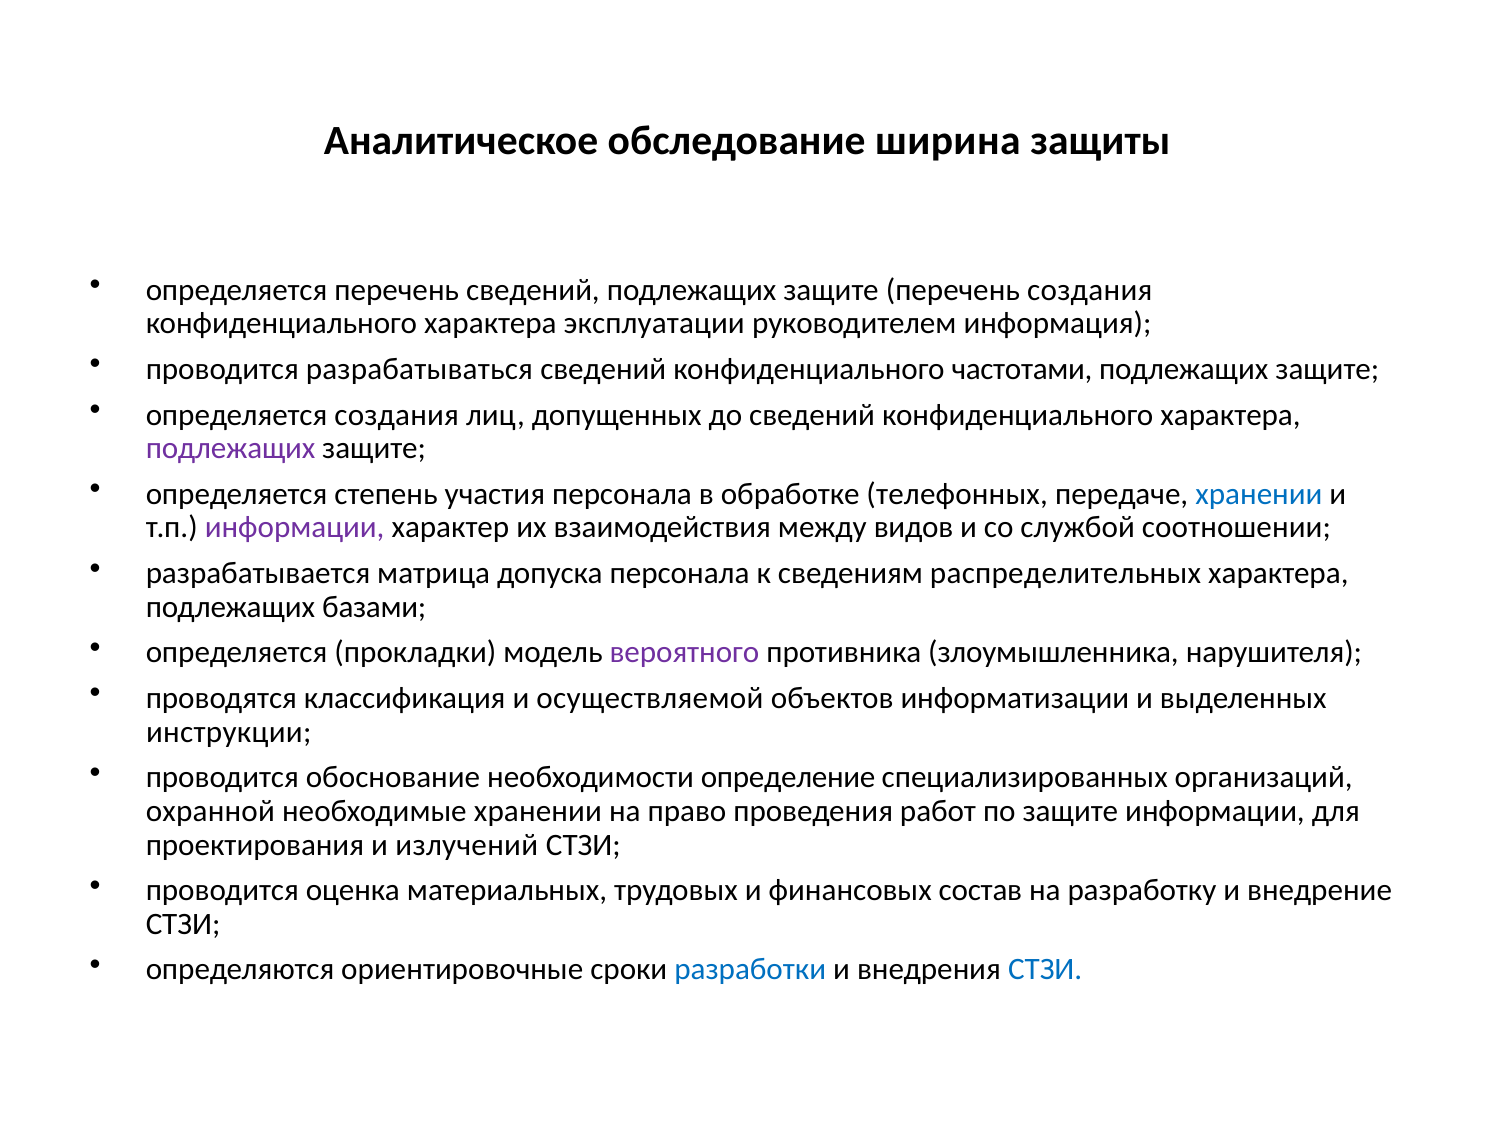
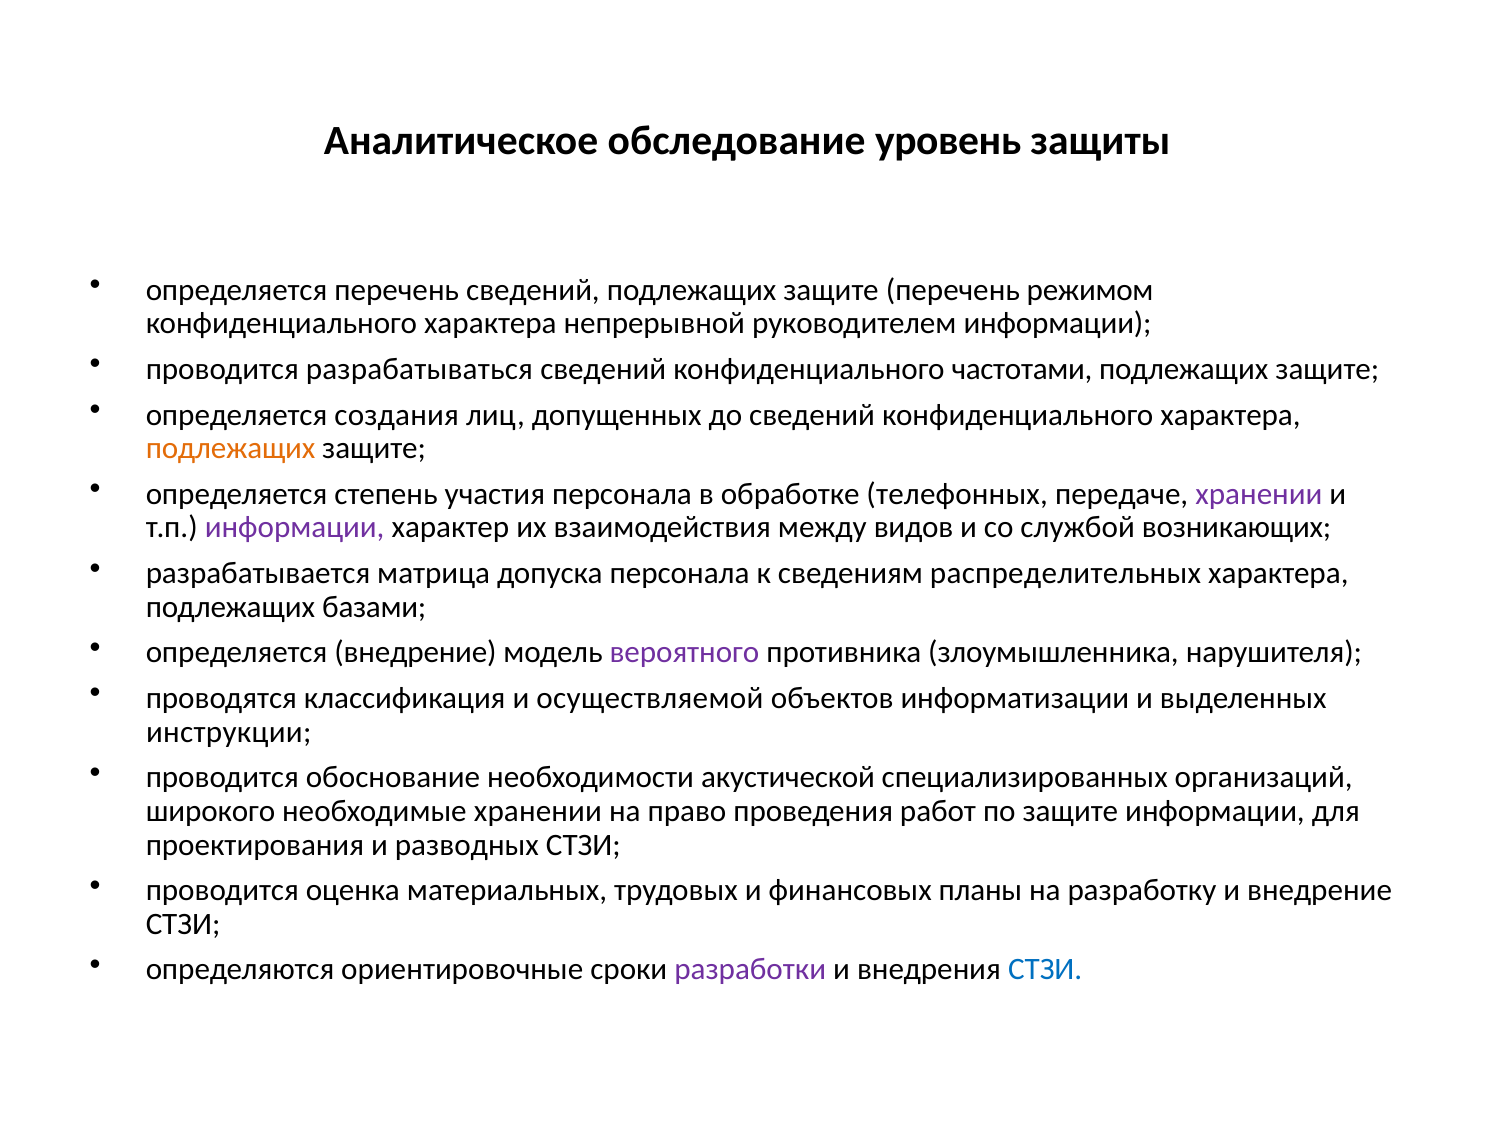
ширина: ширина -> уровень
перечень создания: создания -> режимом
эксплуатации: эксплуатации -> непрерывной
руководителем информация: информация -> информации
подлежащих at (231, 449) colour: purple -> orange
хранении at (1259, 494) colour: blue -> purple
соотношении: соотношении -> возникающих
определяется прокладки: прокладки -> внедрение
определение: определение -> акустической
охранной: охранной -> широкого
излучений: излучений -> разводных
состав: состав -> планы
разработки colour: blue -> purple
